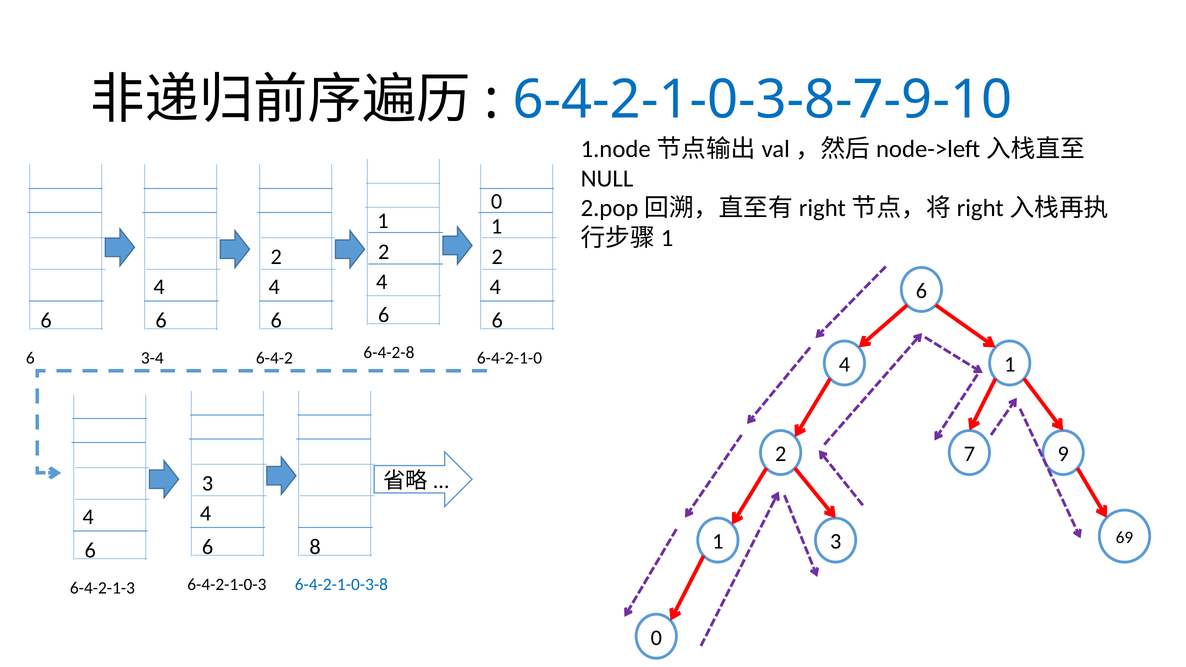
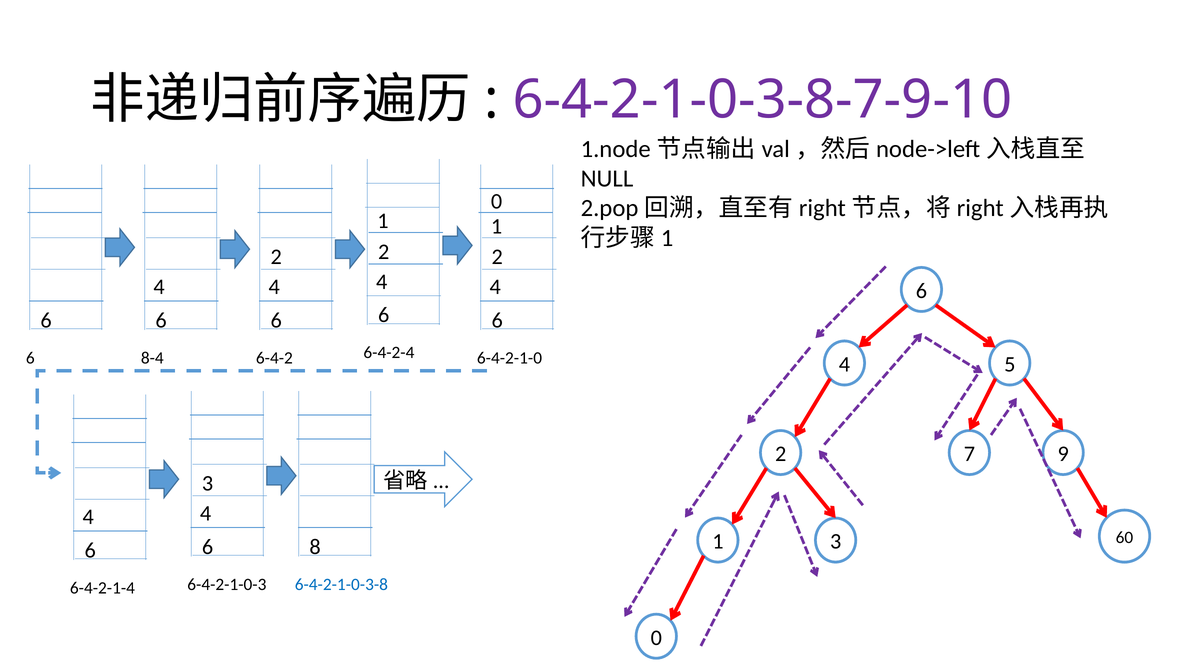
6-4-2-1-0-3-8-7-9-10 colour: blue -> purple
6-4-2-8: 6-4-2-8 -> 6-4-2-4
3-4: 3-4 -> 8-4
4 1: 1 -> 5
69: 69 -> 60
6-4-2-1-3: 6-4-2-1-3 -> 6-4-2-1-4
